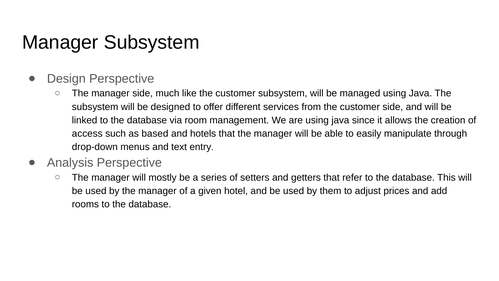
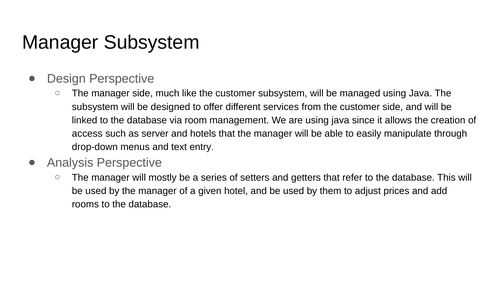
based: based -> server
